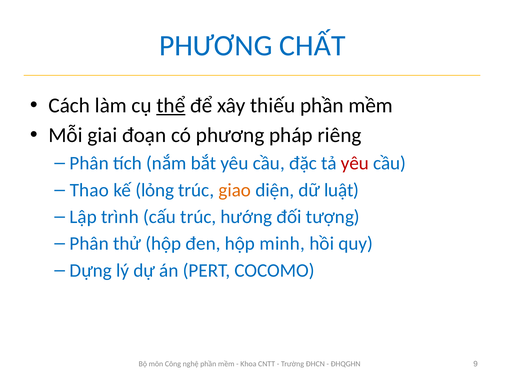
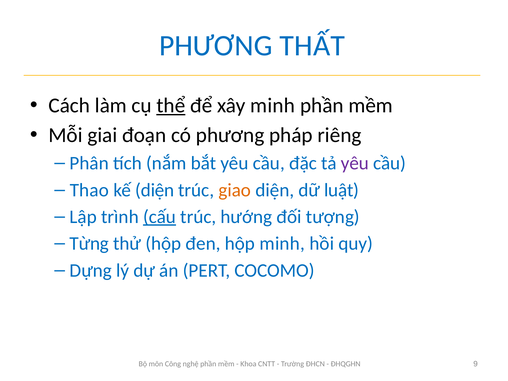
CHẤT: CHẤT -> THẤT
xây thiếu: thiếu -> minh
yêu at (355, 163) colour: red -> purple
kế lỏng: lỏng -> diện
cấu underline: none -> present
Phân at (89, 244): Phân -> Từng
